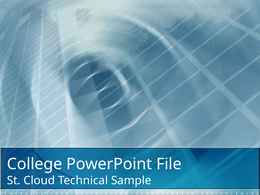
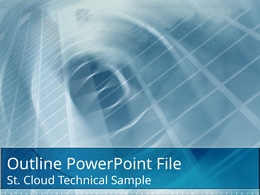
College: College -> Outline
